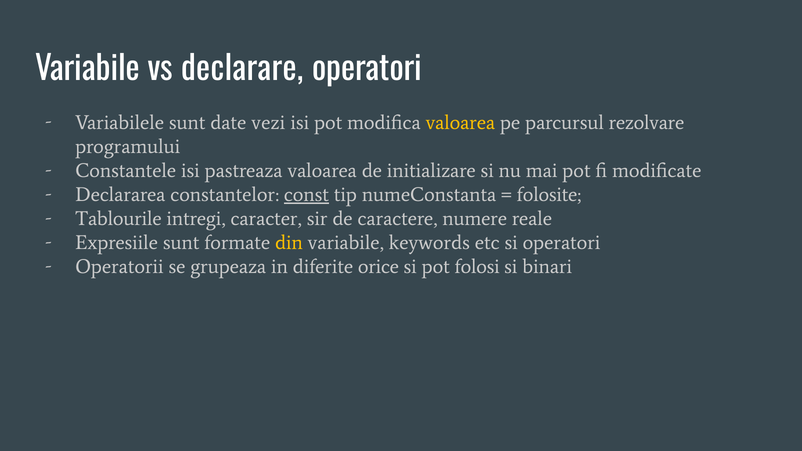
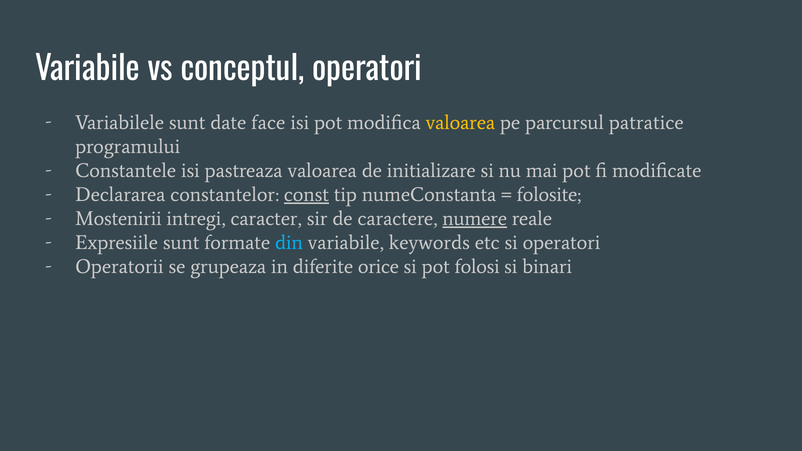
declarare: declarare -> conceptul
vezi: vezi -> face
rezolvare: rezolvare -> patratice
Tablourile: Tablourile -> Mostenirii
numere underline: none -> present
din colour: yellow -> light blue
